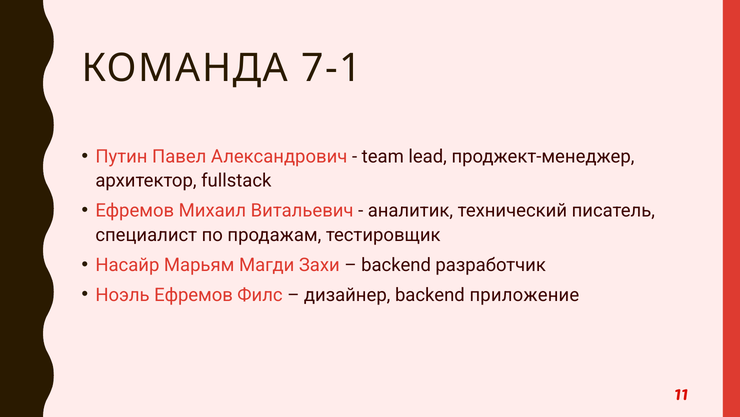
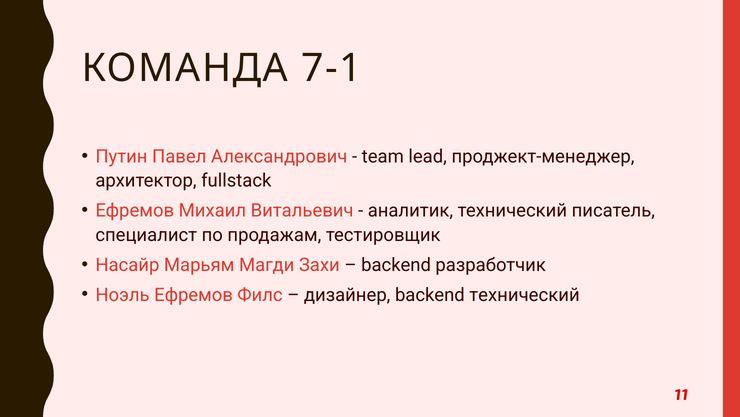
backend приложение: приложение -> технический
